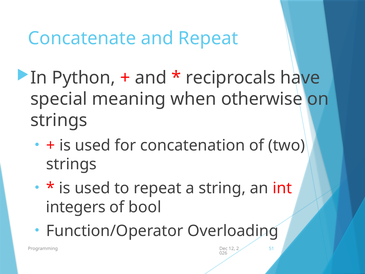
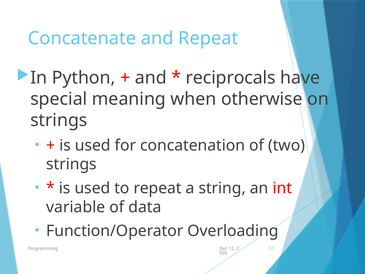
integers: integers -> variable
bool: bool -> data
